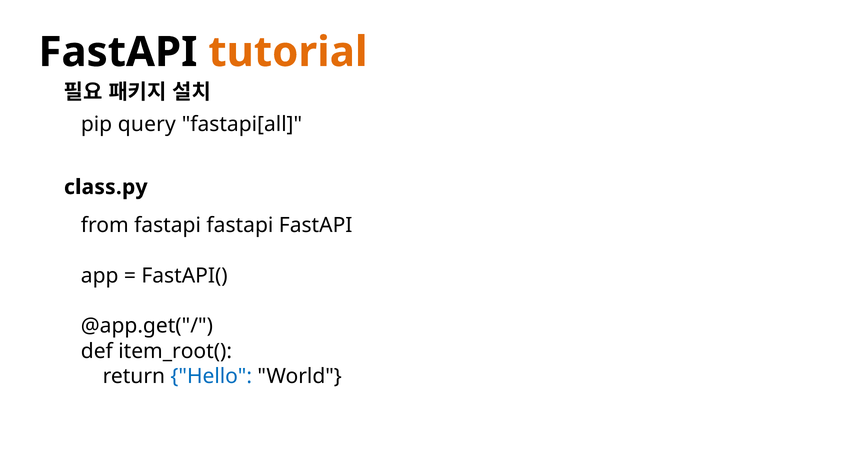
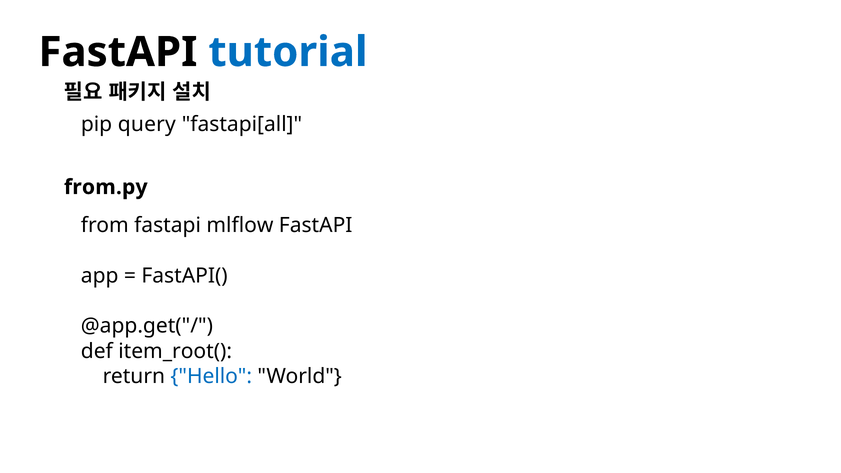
tutorial colour: orange -> blue
class.py: class.py -> from.py
from fastapi fastapi: fastapi -> mlflow
